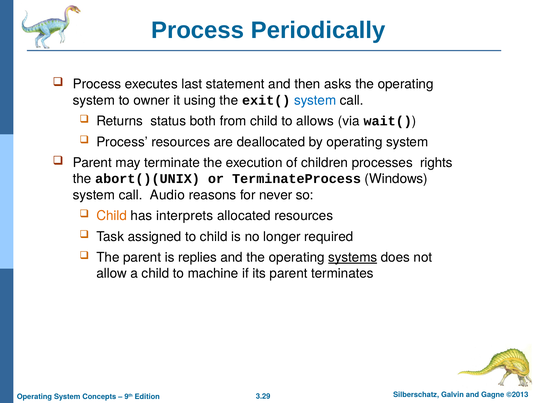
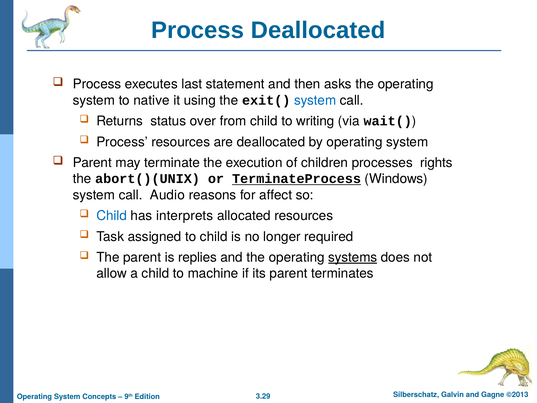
Process Periodically: Periodically -> Deallocated
owner: owner -> native
both: both -> over
allows: allows -> writing
TerminateProcess underline: none -> present
never: never -> affect
Child at (112, 216) colour: orange -> blue
